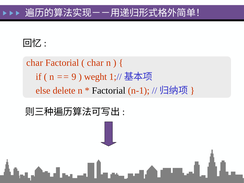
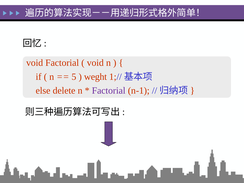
char at (35, 63): char -> void
char at (95, 63): char -> void
9: 9 -> 5
Factorial at (109, 91) colour: black -> purple
